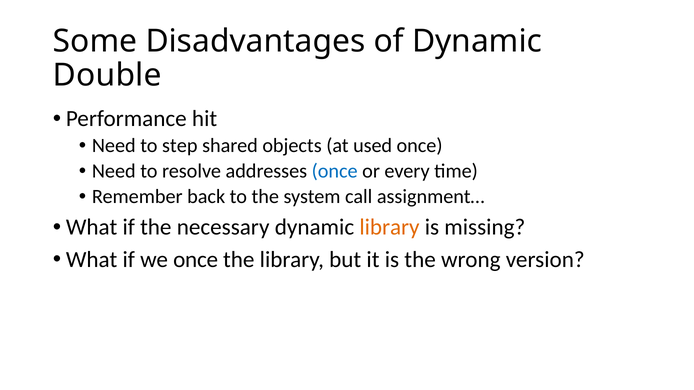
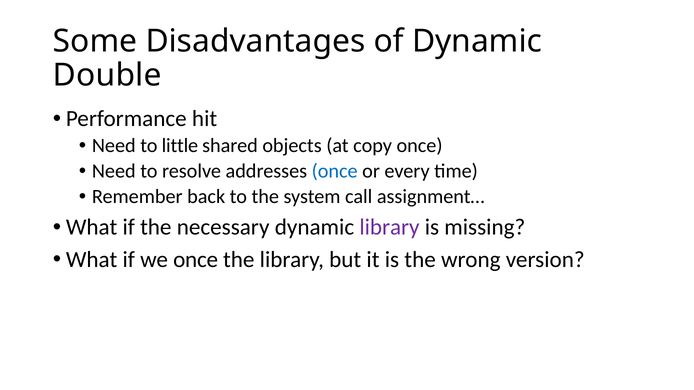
step: step -> little
used: used -> copy
library at (389, 228) colour: orange -> purple
